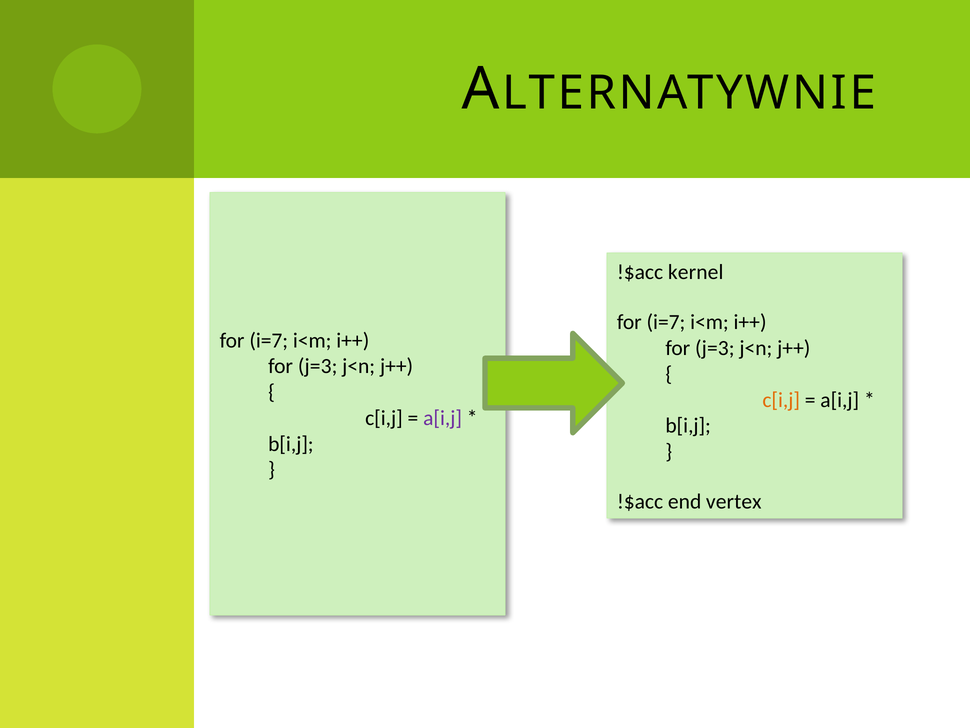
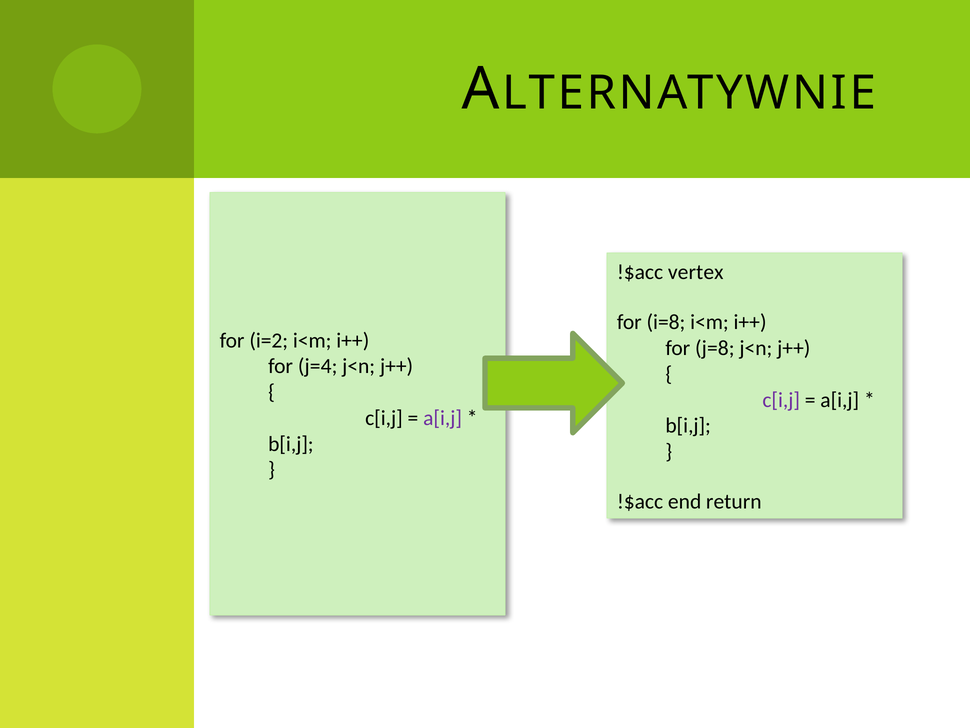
kernel: kernel -> vertex
i=7 at (666, 322): i=7 -> i=8
i=7 at (269, 340): i=7 -> i=2
j=3 at (715, 348): j=3 -> j=8
j=3 at (318, 366): j=3 -> j=4
c[i,j at (781, 400) colour: orange -> purple
vertex: vertex -> return
